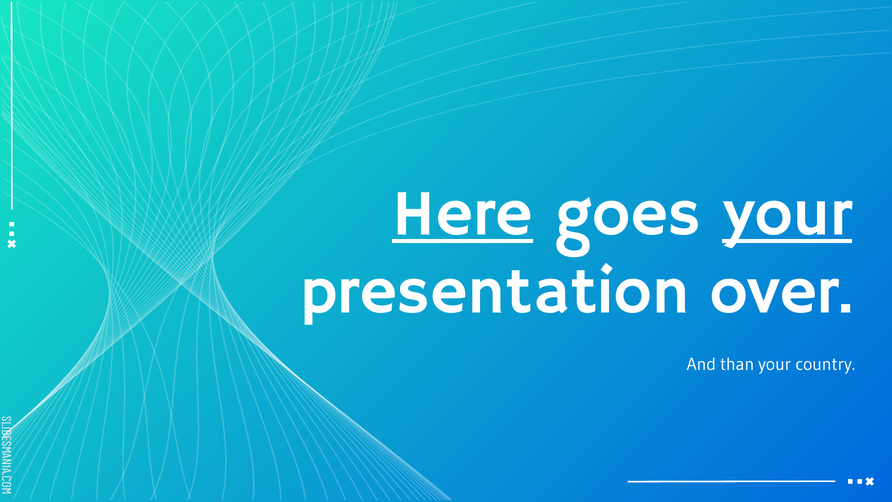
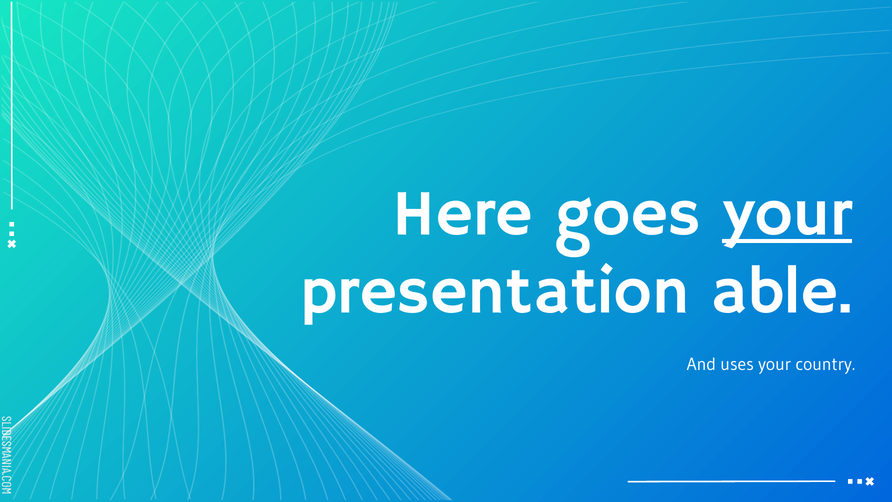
Here underline: present -> none
over: over -> able
than: than -> uses
